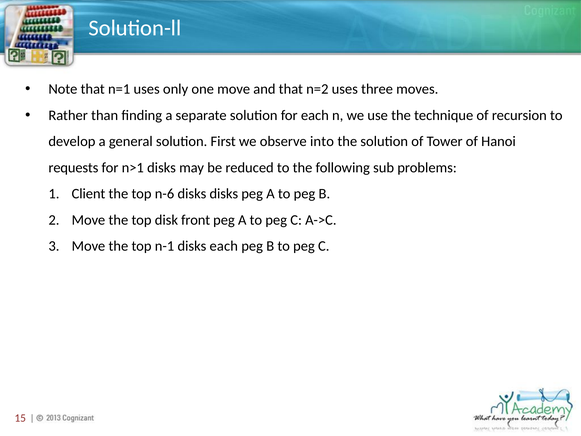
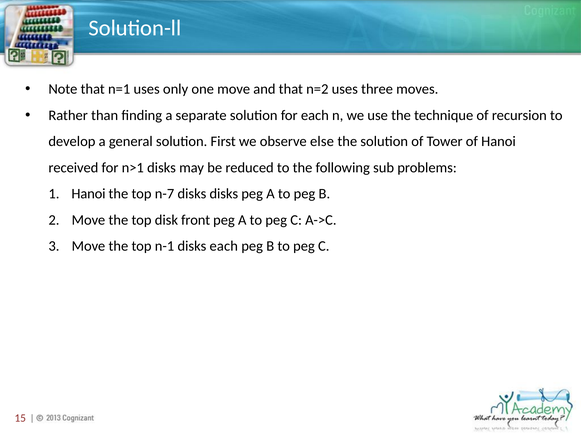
into: into -> else
requests: requests -> received
Client at (88, 194): Client -> Hanoi
n-6: n-6 -> n-7
